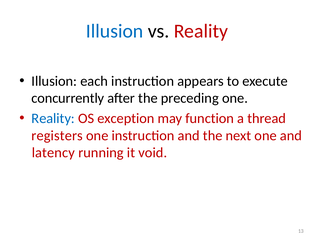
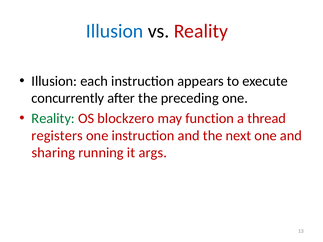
Reality at (53, 118) colour: blue -> green
exception: exception -> blockzero
latency: latency -> sharing
void: void -> args
